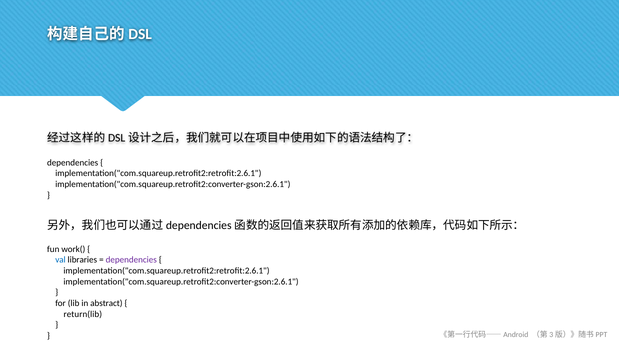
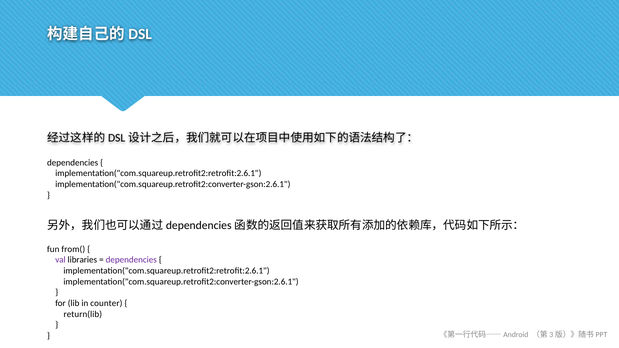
work(: work( -> from(
val colour: blue -> purple
abstract: abstract -> counter
